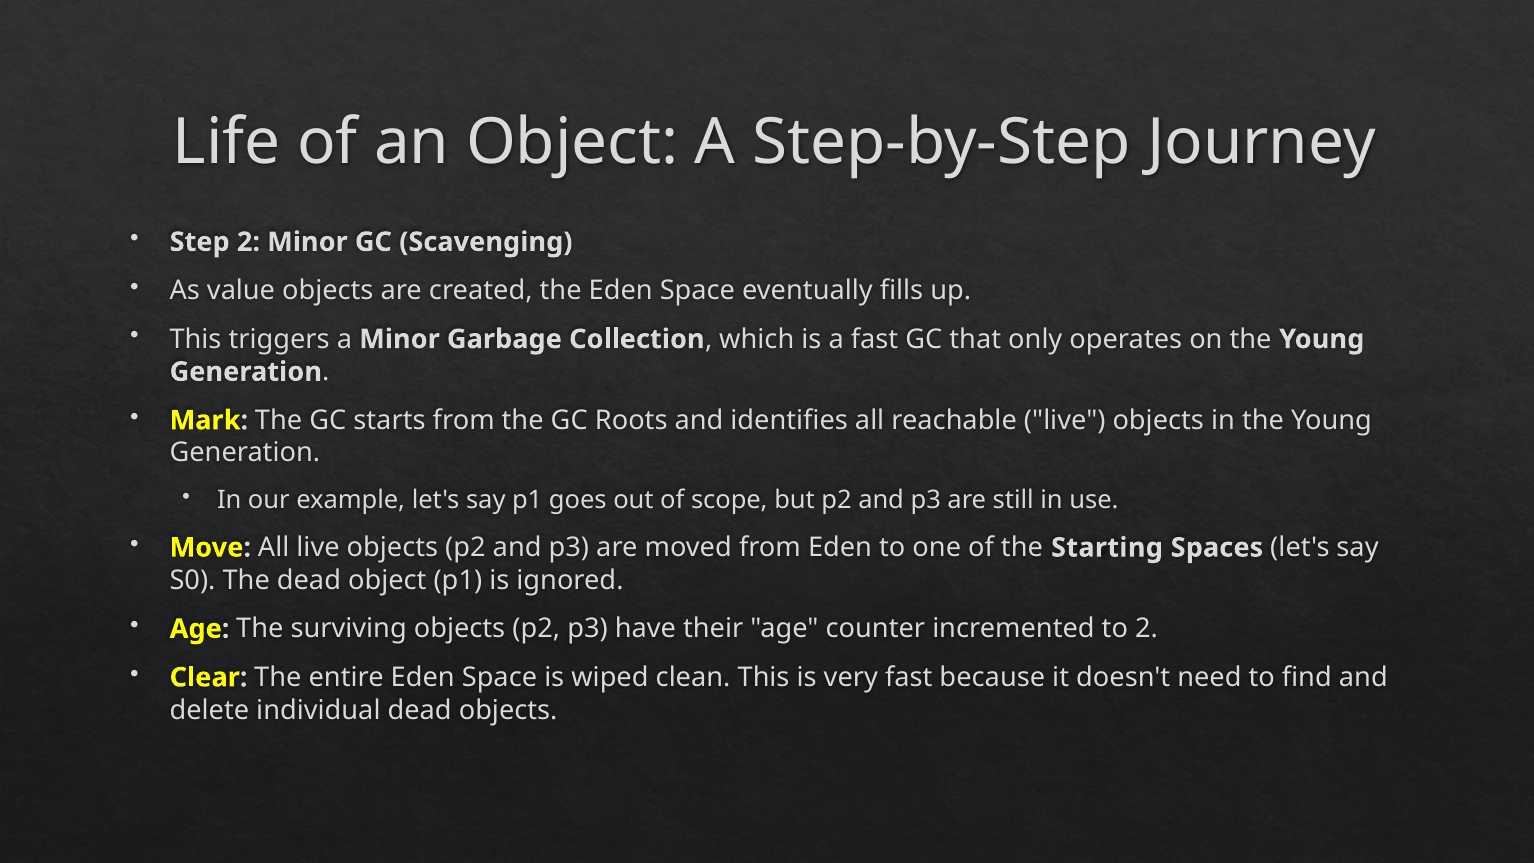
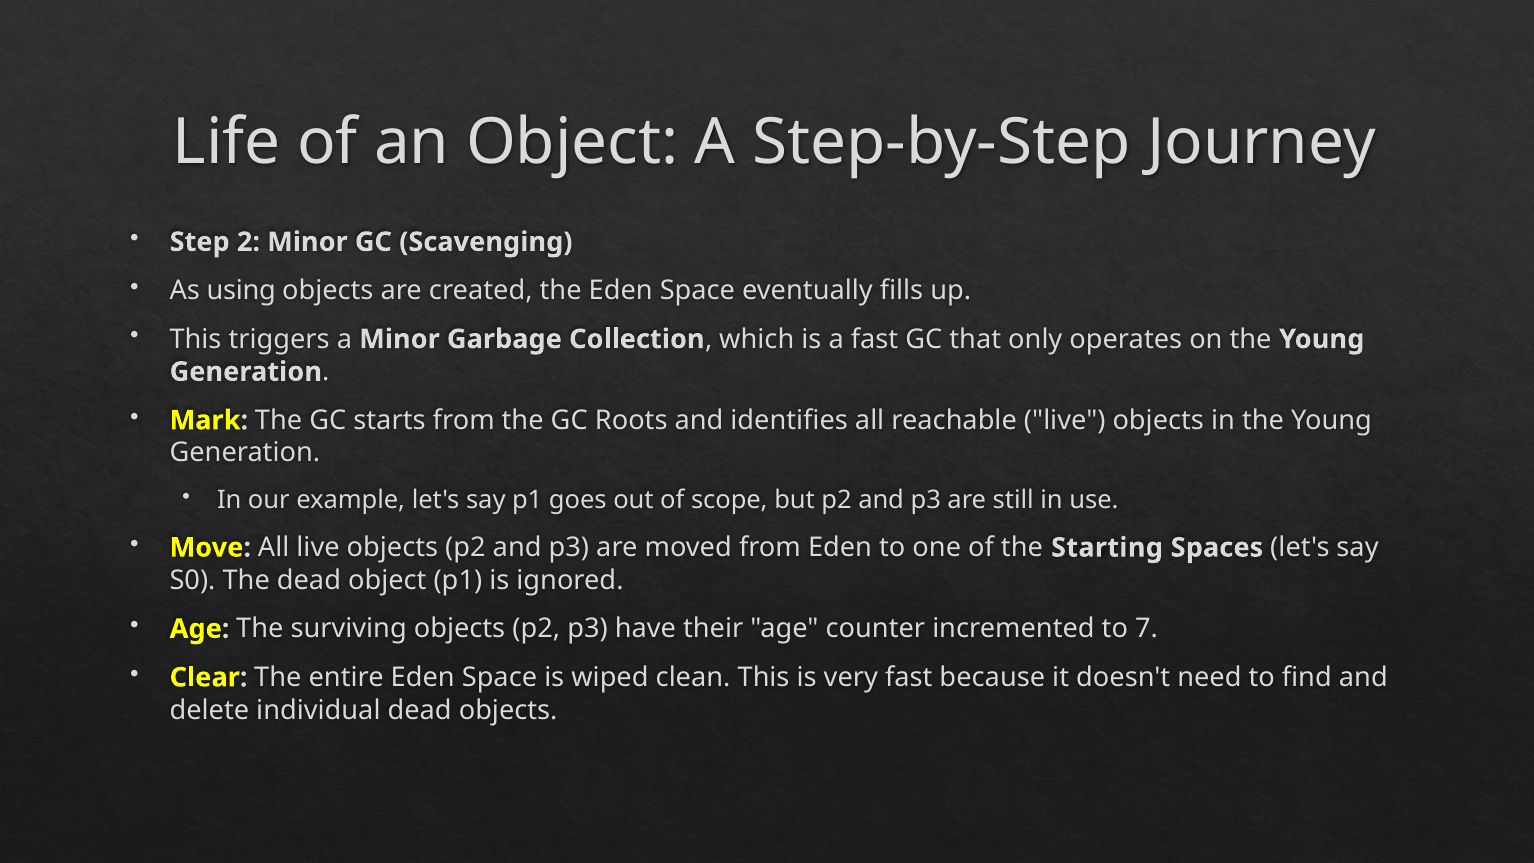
value: value -> using
to 2: 2 -> 7
